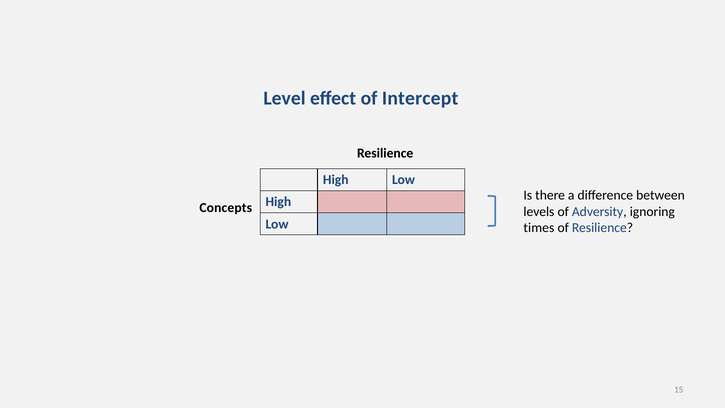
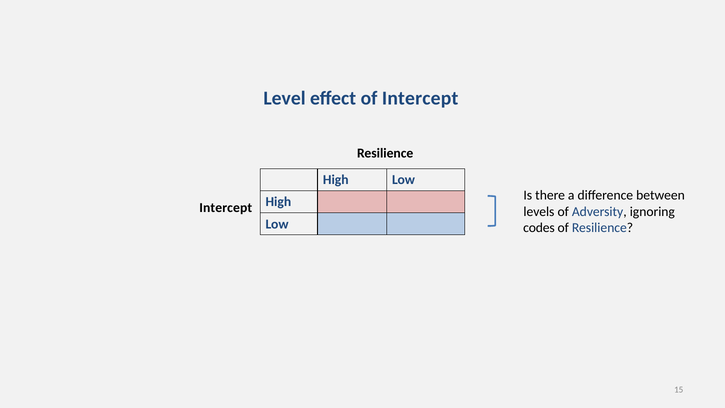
Concepts at (226, 208): Concepts -> Intercept
times: times -> codes
